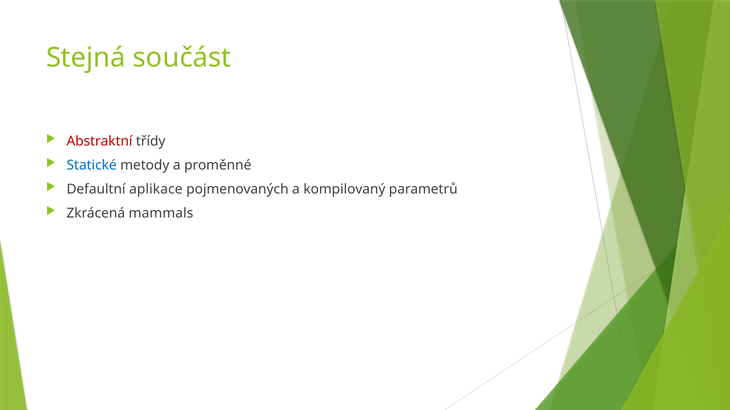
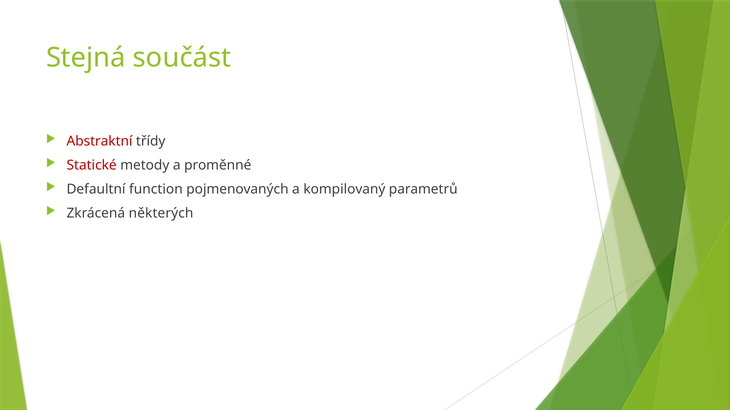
Statické colour: blue -> red
aplikace: aplikace -> function
mammals: mammals -> některých
